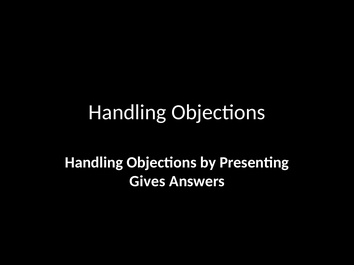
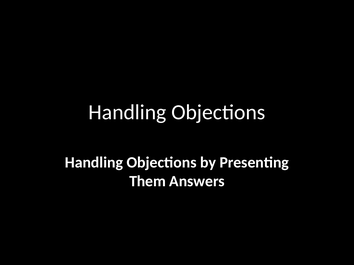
Gives: Gives -> Them
